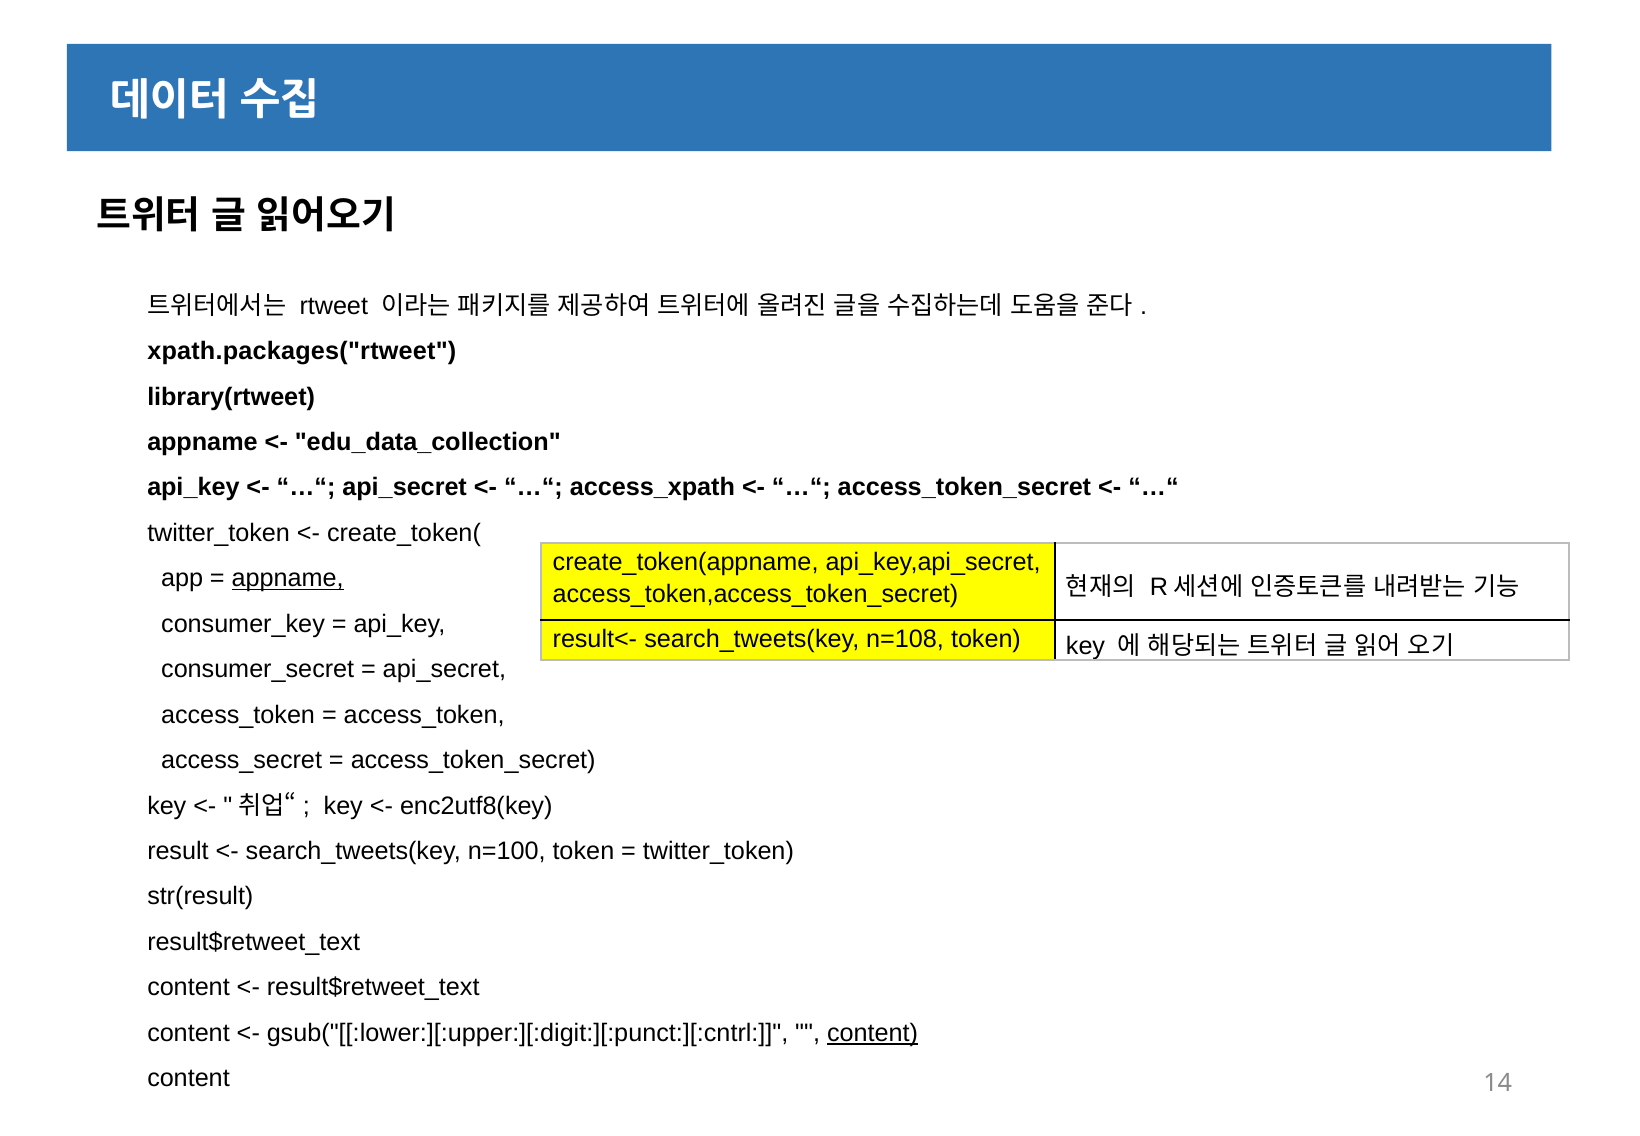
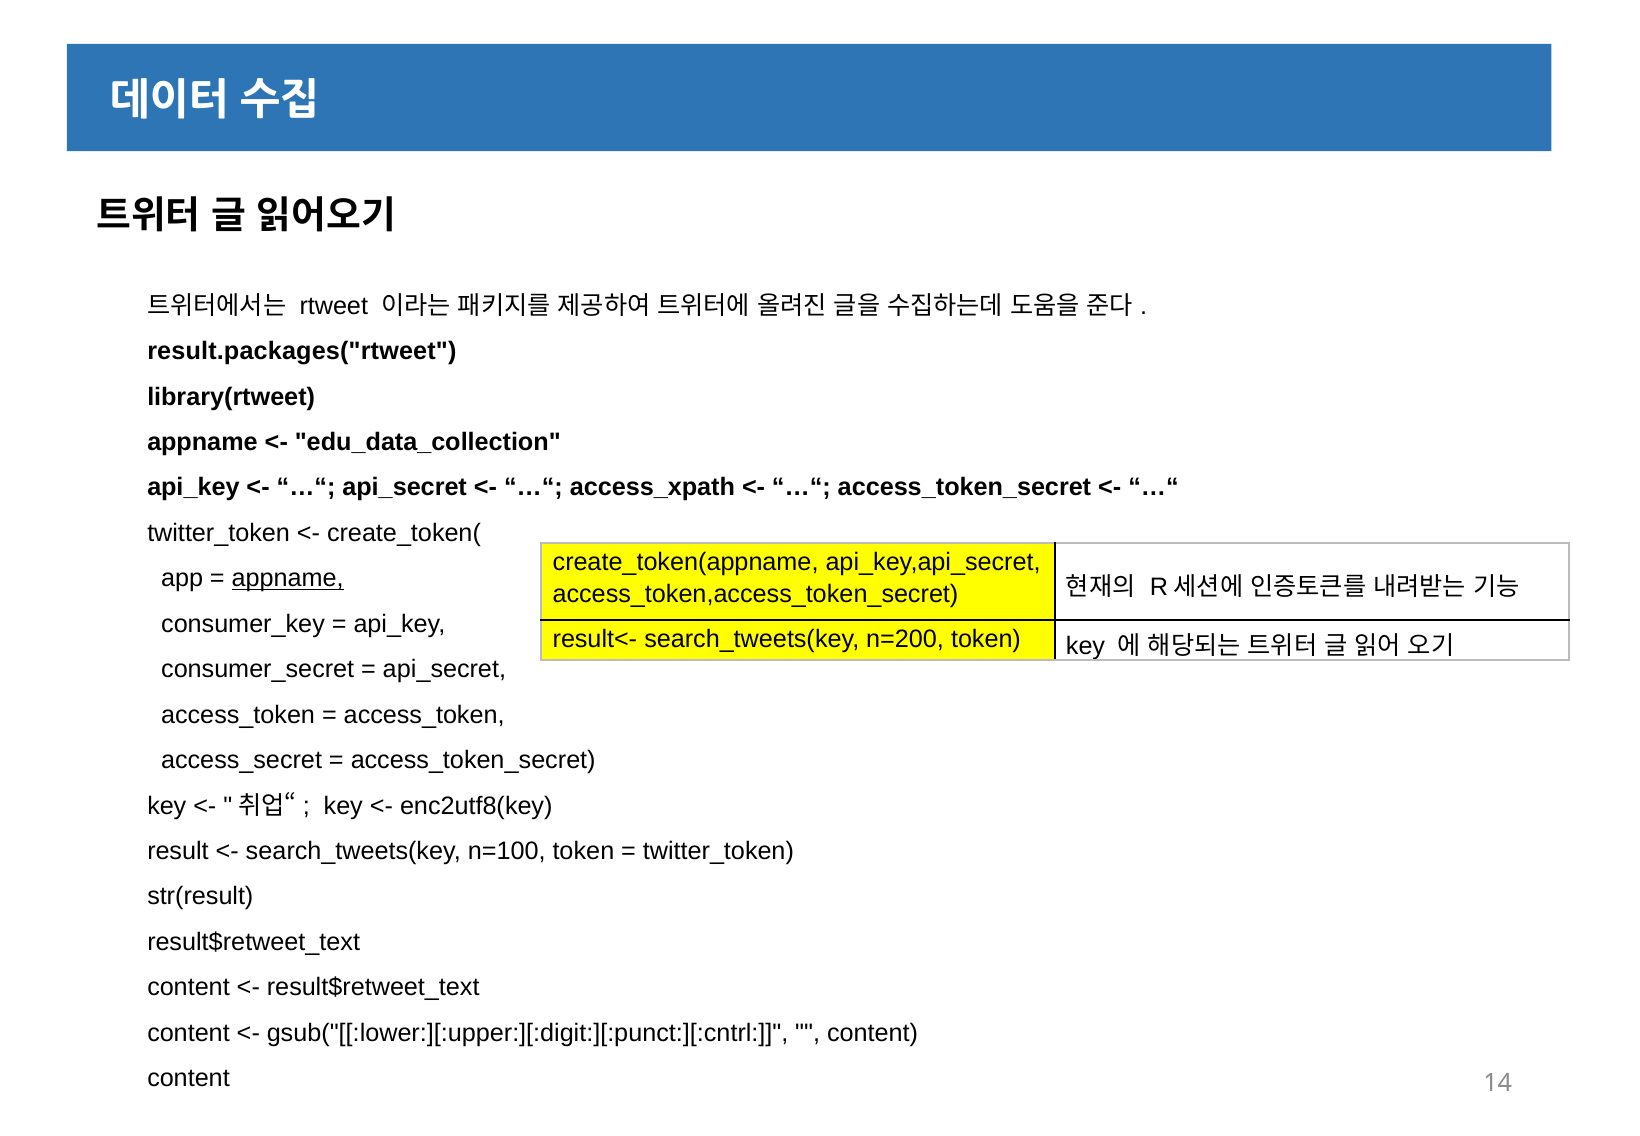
xpath.packages("rtweet: xpath.packages("rtweet -> result.packages("rtweet
n=108: n=108 -> n=200
content at (873, 1032) underline: present -> none
